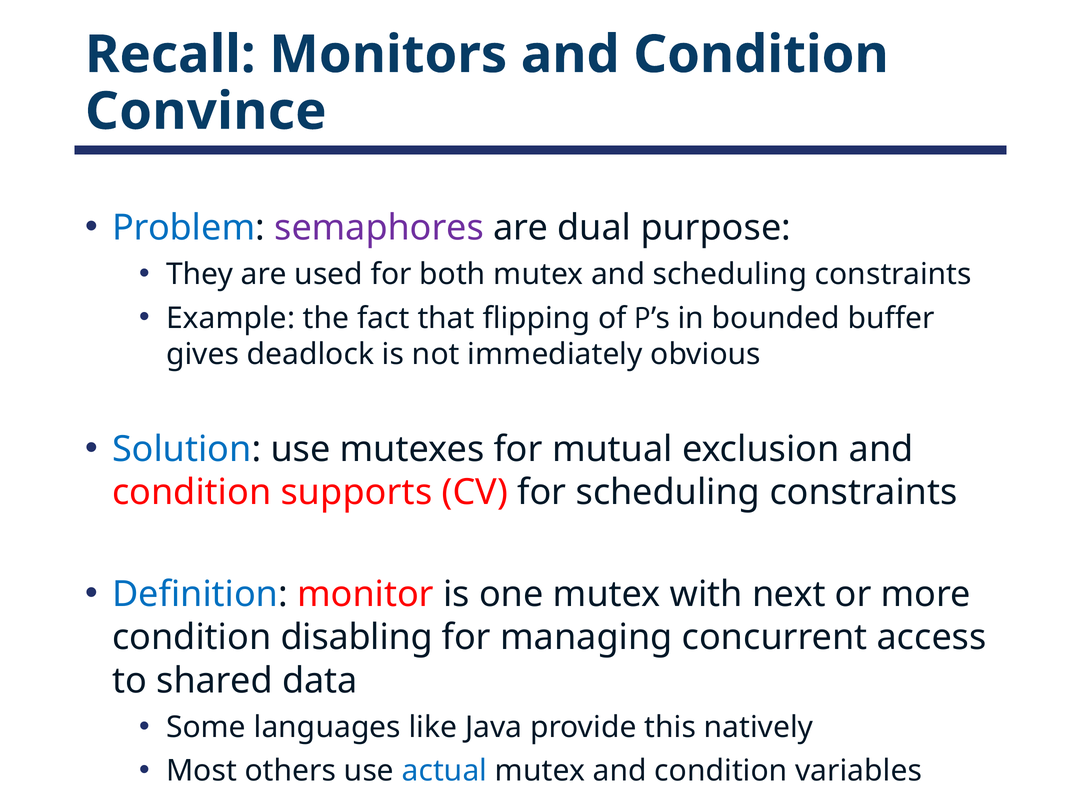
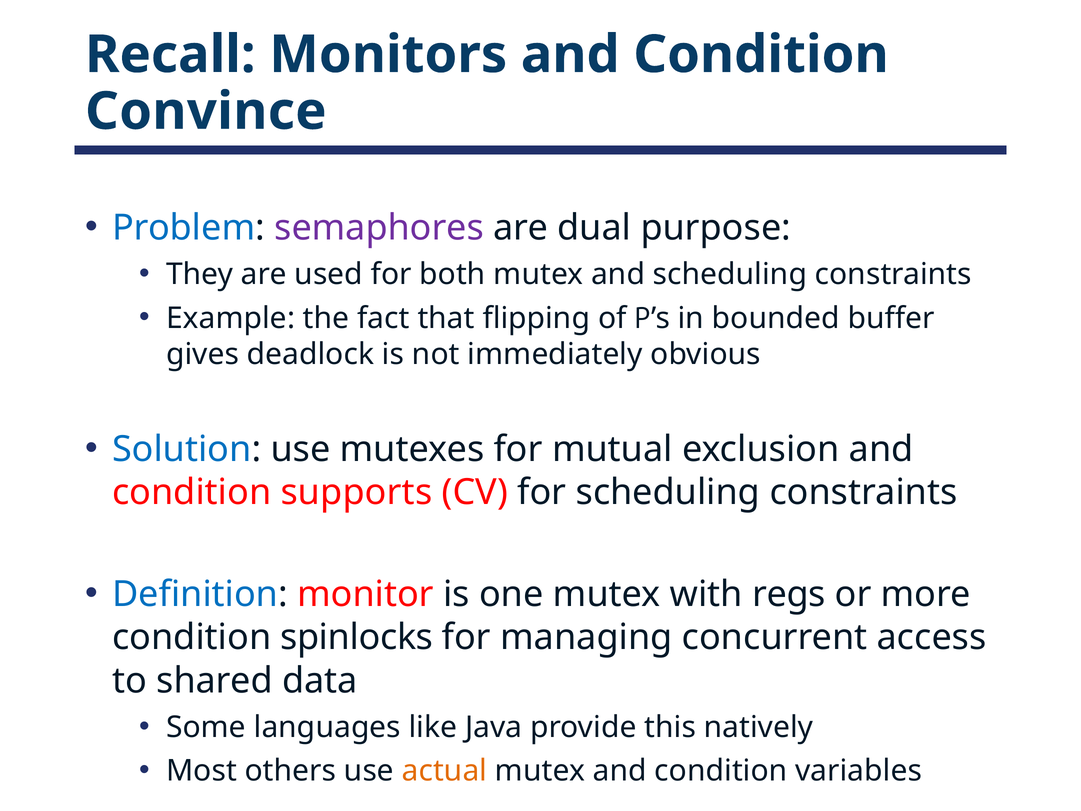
next: next -> regs
disabling: disabling -> spinlocks
actual colour: blue -> orange
